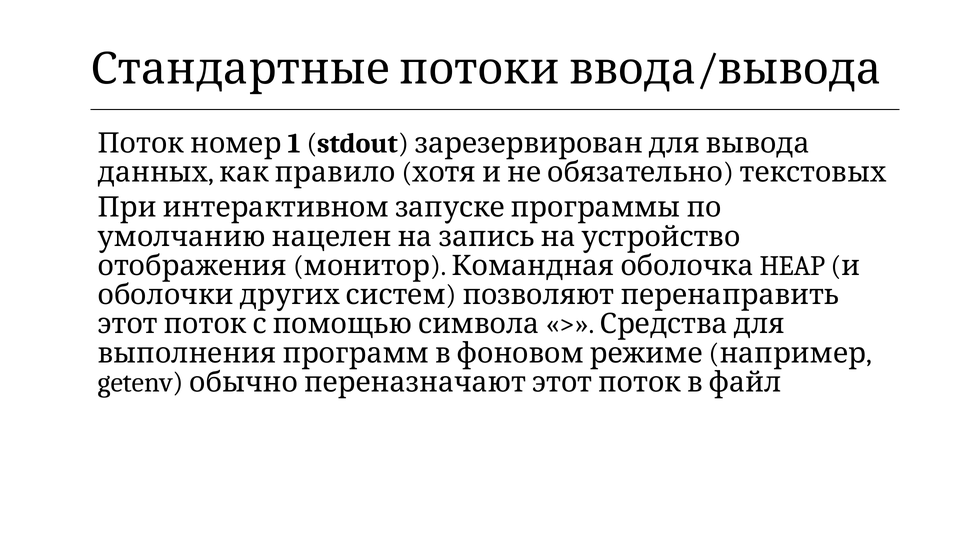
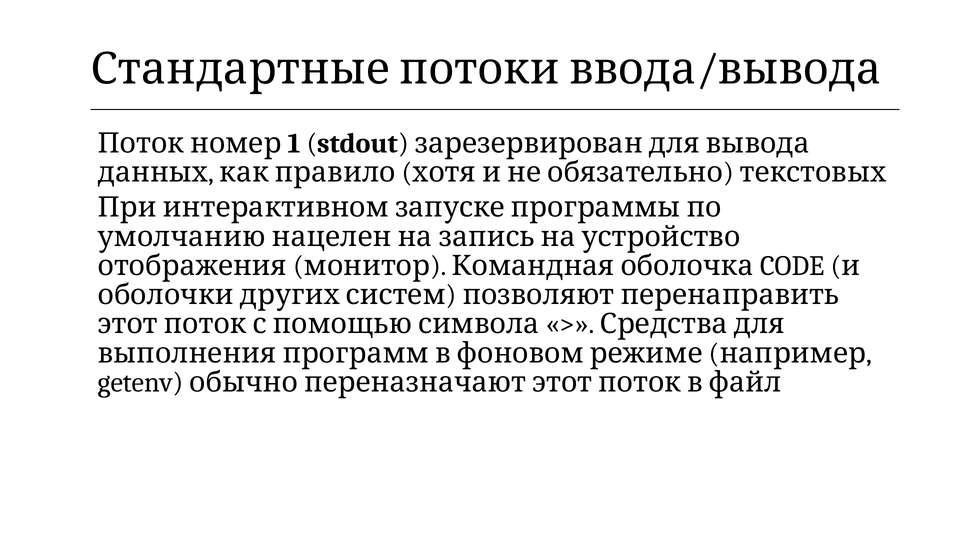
HEAP: HEAP -> CODE
